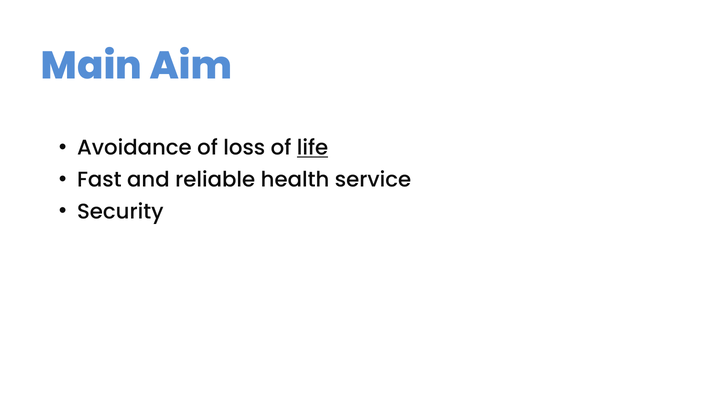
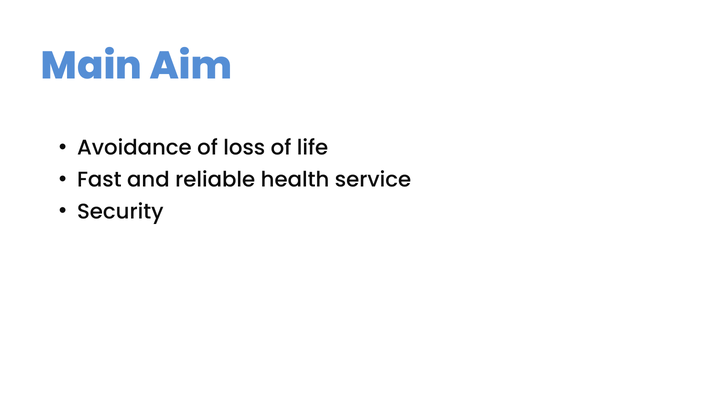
life underline: present -> none
